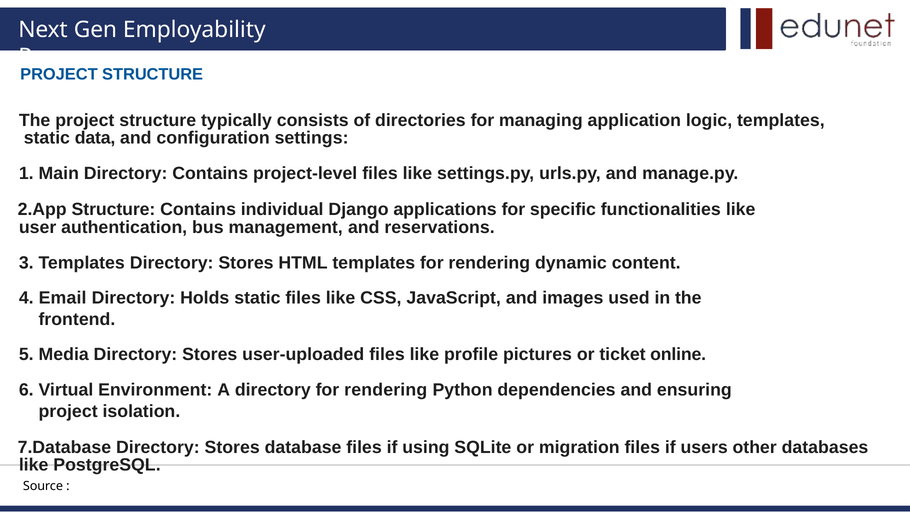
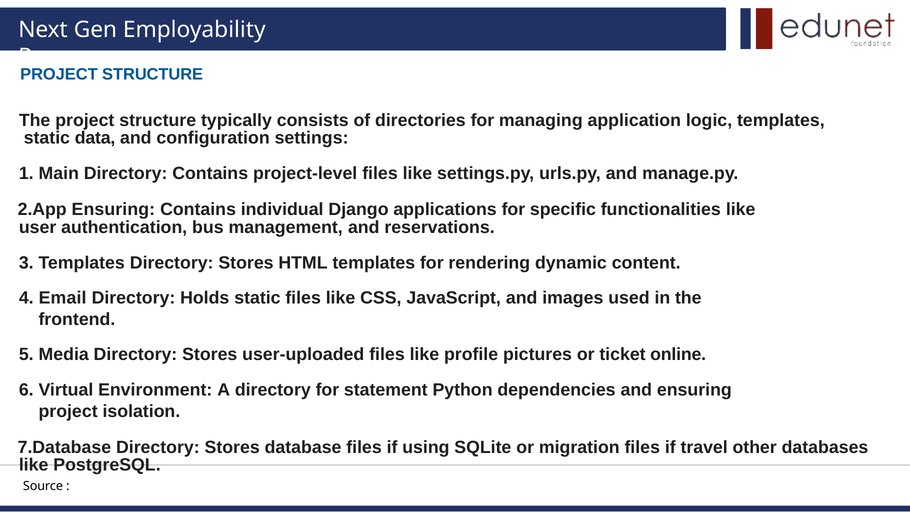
Structure at (113, 210): Structure -> Ensuring
directory for rendering: rendering -> statement
users: users -> travel
